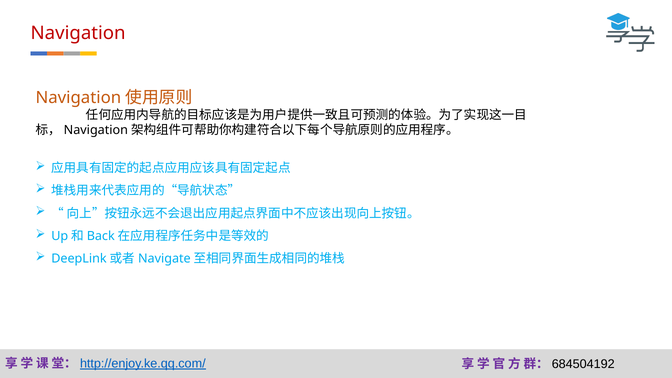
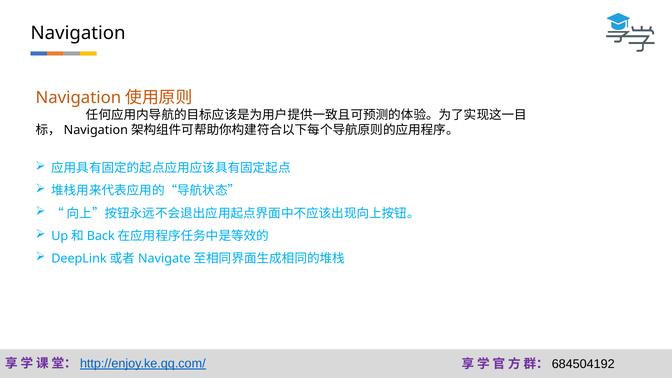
Navigation at (78, 33) colour: red -> black
